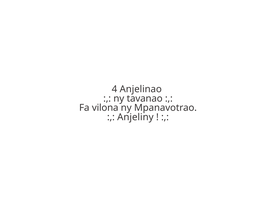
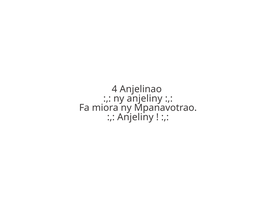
ny tavanao: tavanao -> anjeliny
vilona: vilona -> miora
